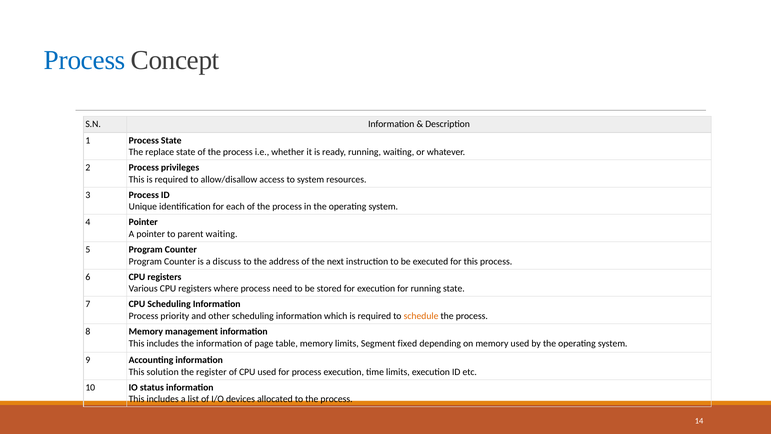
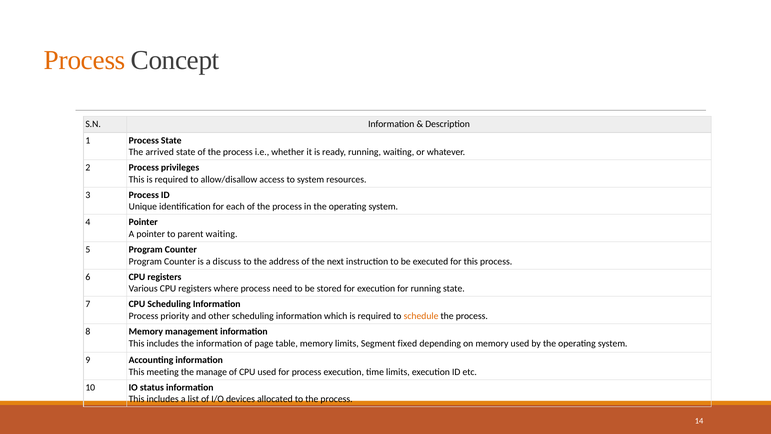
Process at (85, 60) colour: blue -> orange
replace: replace -> arrived
solution: solution -> meeting
register: register -> manage
